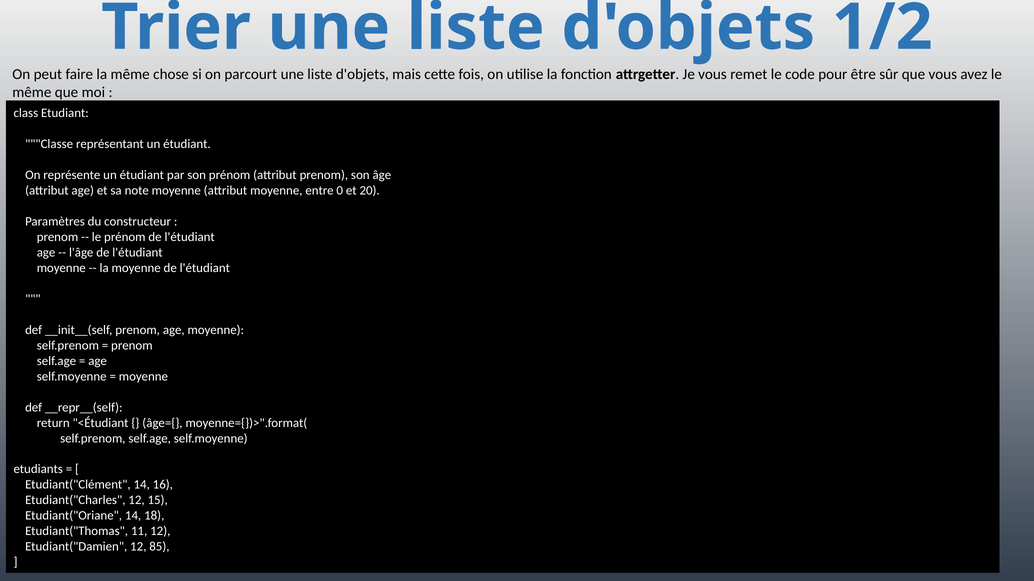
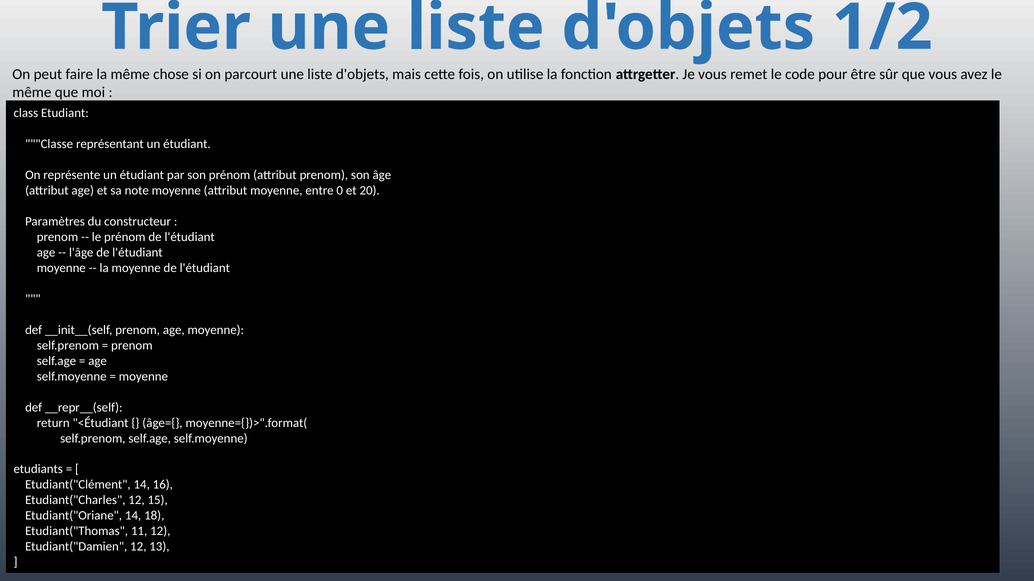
85: 85 -> 13
